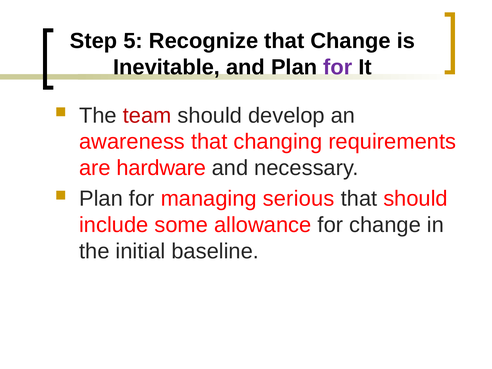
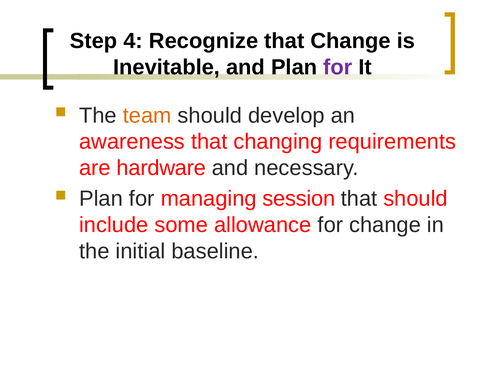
5: 5 -> 4
team colour: red -> orange
serious: serious -> session
